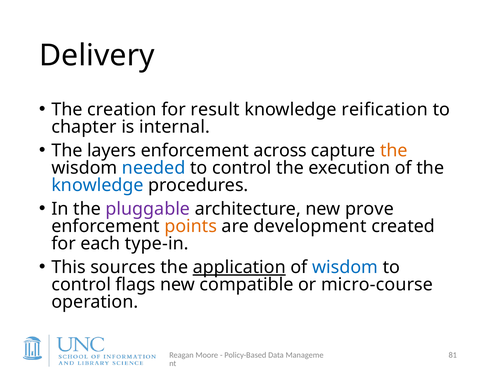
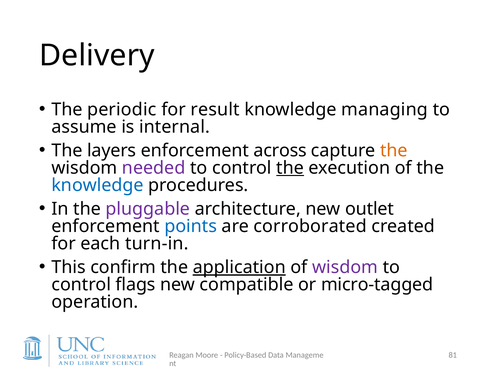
creation: creation -> periodic
reification: reification -> managing
chapter: chapter -> assume
needed colour: blue -> purple
the at (290, 168) underline: none -> present
prove: prove -> outlet
points colour: orange -> blue
development: development -> corroborated
type-in: type-in -> turn-in
sources: sources -> confirm
wisdom at (345, 267) colour: blue -> purple
micro-course: micro-course -> micro-tagged
